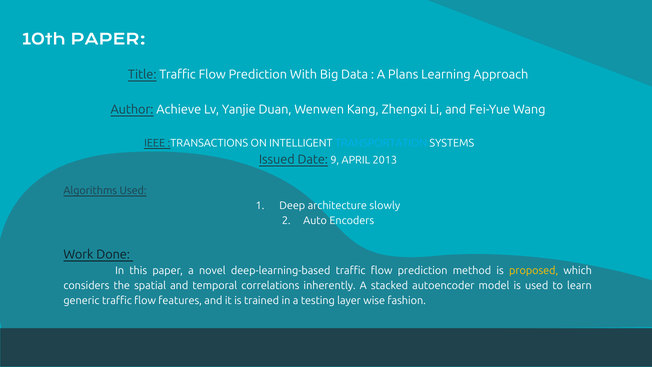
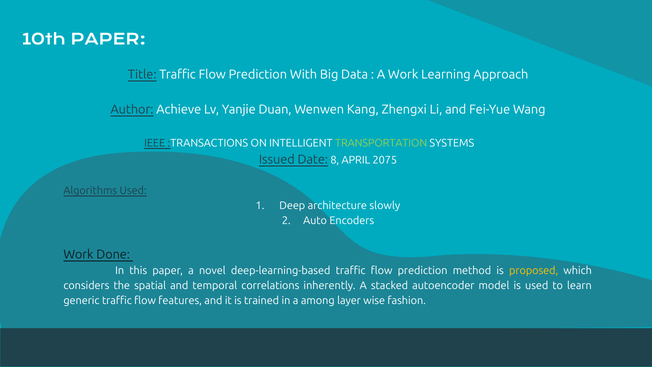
A Plans: Plans -> Work
TRANSPORTATION colour: light blue -> light green
9: 9 -> 8
2013: 2013 -> 2075
testing: testing -> among
